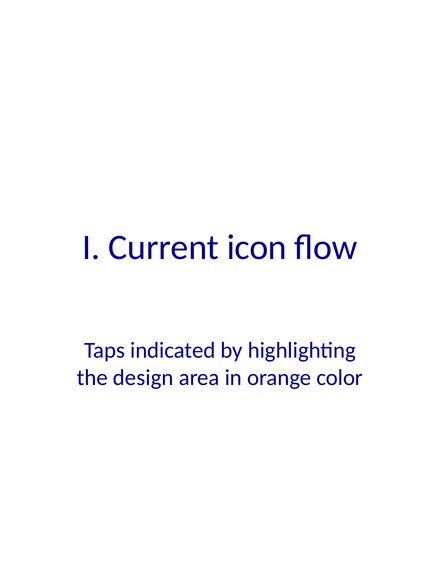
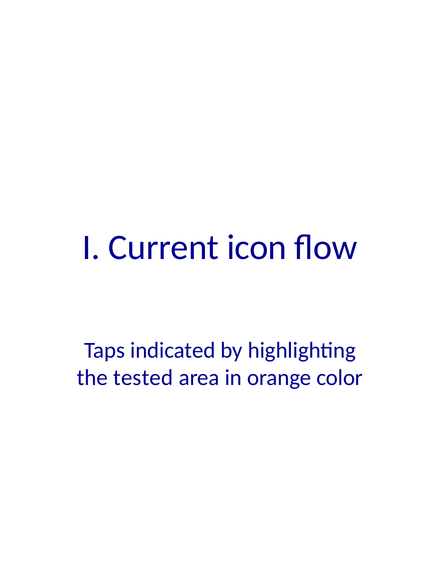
design: design -> tested
